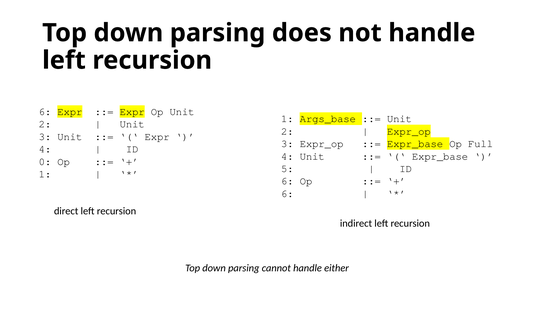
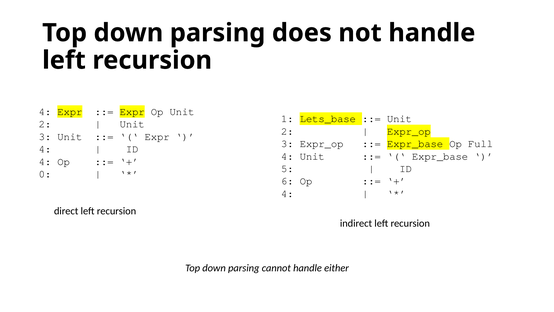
6 at (45, 112): 6 -> 4
Args_base: Args_base -> Lets_base
0 at (45, 161): 0 -> 4
1 at (45, 174): 1 -> 0
6 at (287, 193): 6 -> 4
